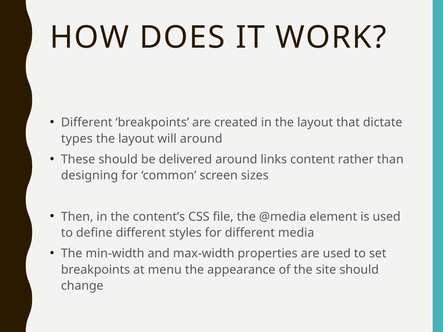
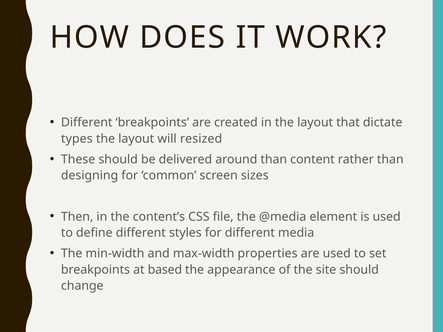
will around: around -> resized
around links: links -> than
menu: menu -> based
